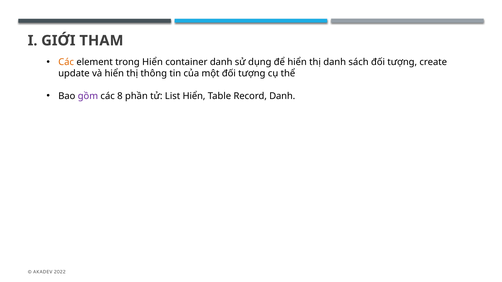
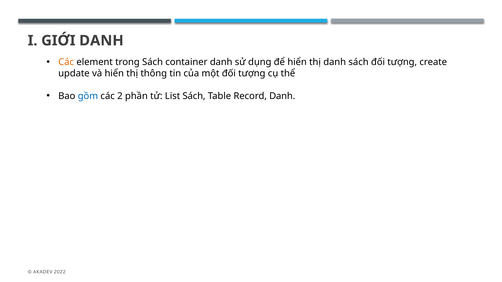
GIỚI THAM: THAM -> DANH
trong Hiển: Hiển -> Sách
gồm colour: purple -> blue
8: 8 -> 2
List Hiển: Hiển -> Sách
